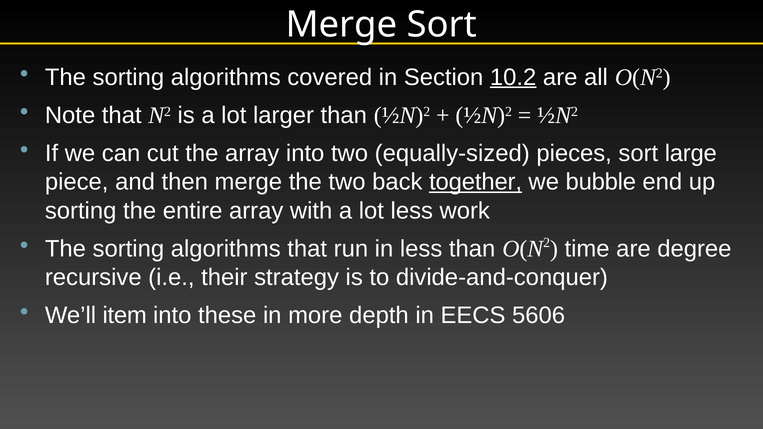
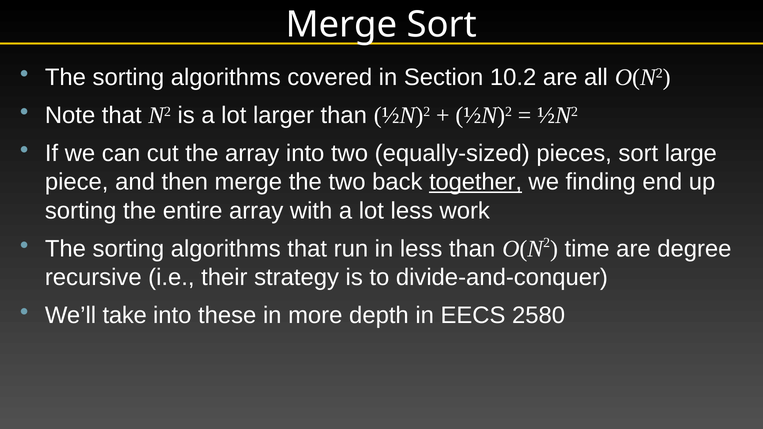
10.2 underline: present -> none
bubble: bubble -> finding
item: item -> take
5606: 5606 -> 2580
